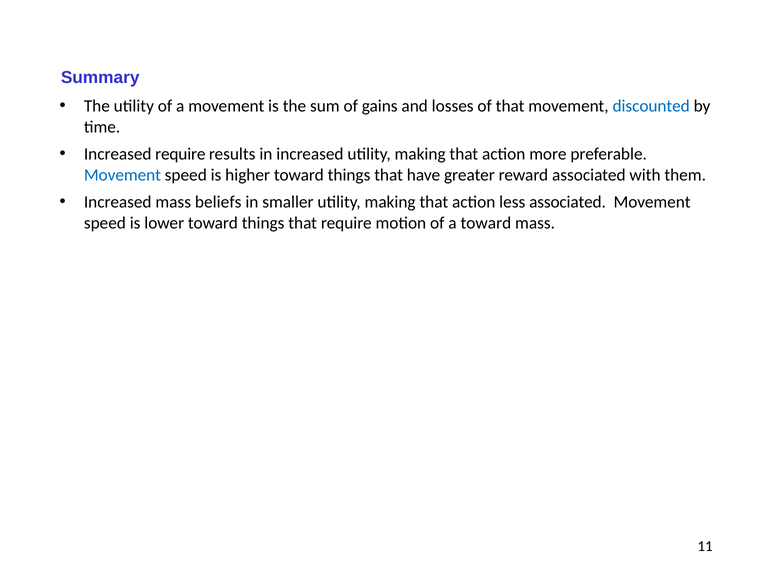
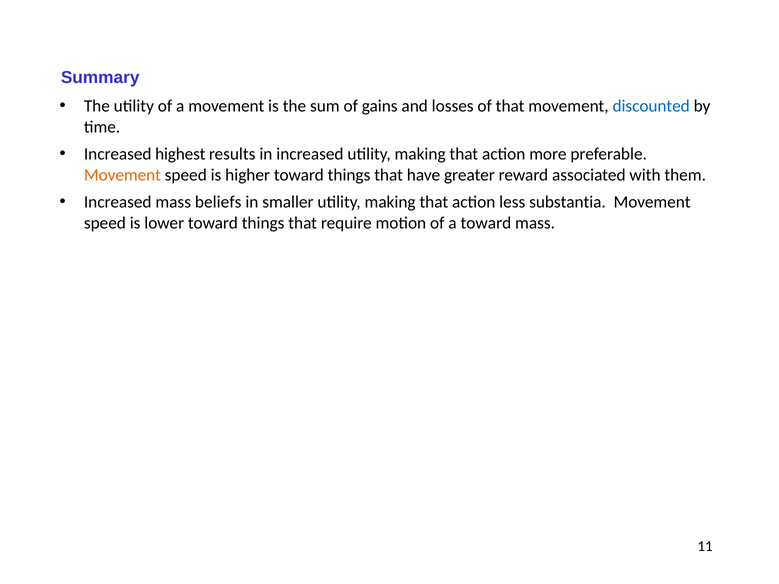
Increased require: require -> highest
Movement at (122, 175) colour: blue -> orange
less associated: associated -> substantia
